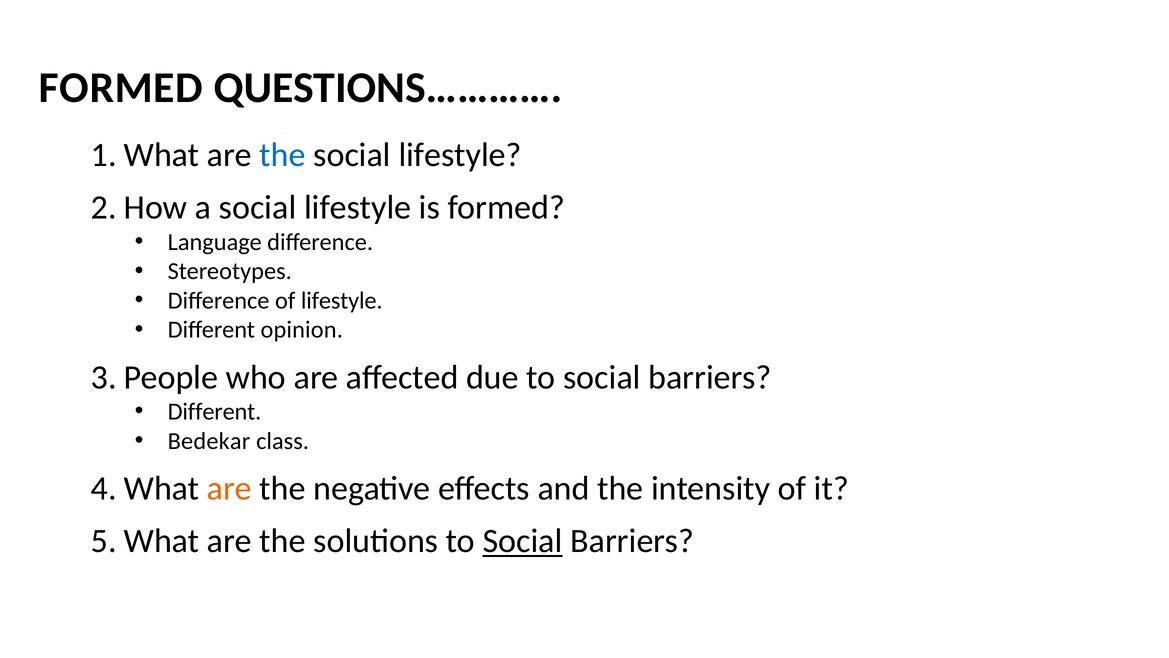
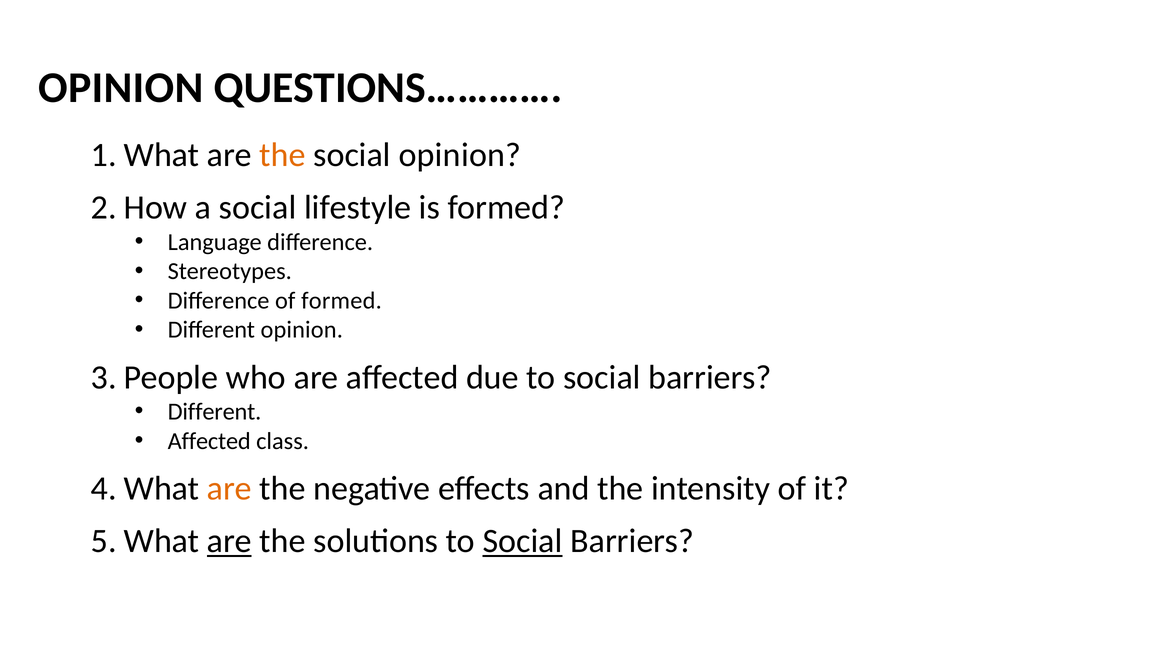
FORMED at (121, 88): FORMED -> OPINION
the at (282, 155) colour: blue -> orange
lifestyle at (460, 155): lifestyle -> opinion
of lifestyle: lifestyle -> formed
Bedekar at (209, 441): Bedekar -> Affected
are at (229, 541) underline: none -> present
